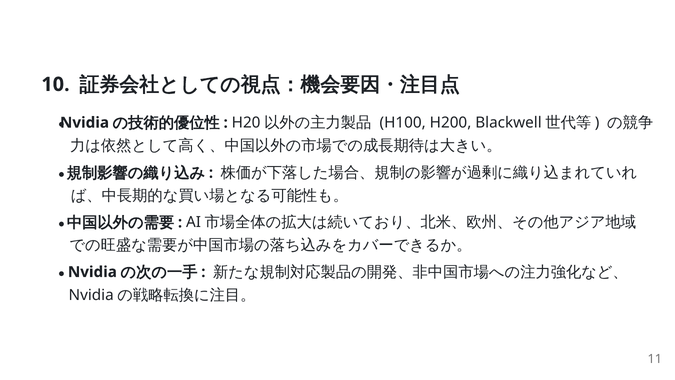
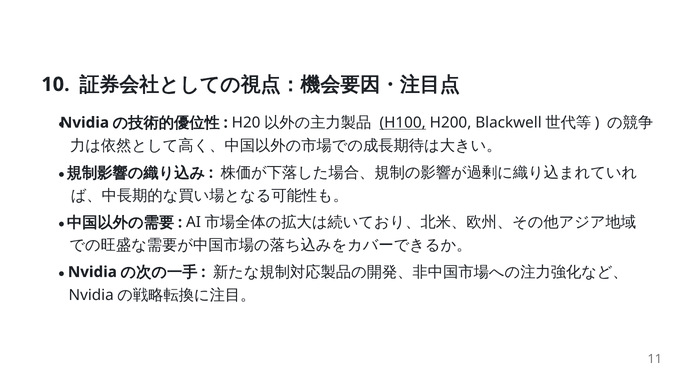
H100 underline: none -> present
